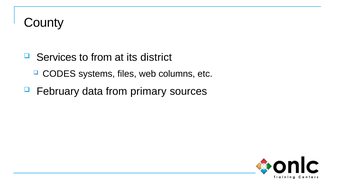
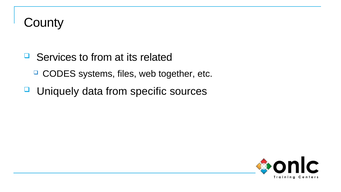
district: district -> related
columns: columns -> together
February: February -> Uniquely
primary: primary -> specific
